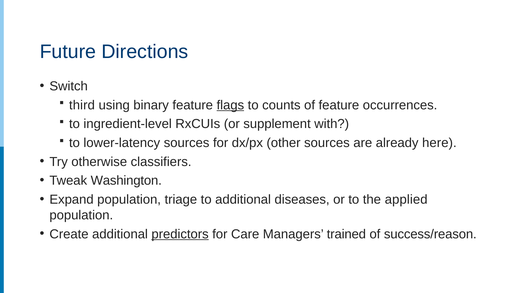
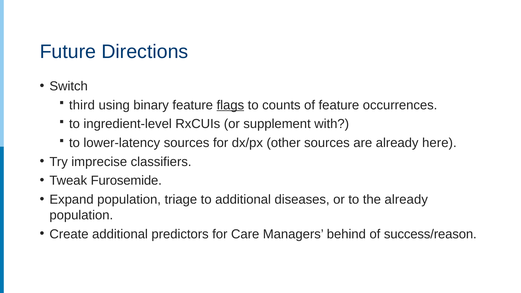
otherwise: otherwise -> imprecise
Washington: Washington -> Furosemide
the applied: applied -> already
predictors underline: present -> none
trained: trained -> behind
